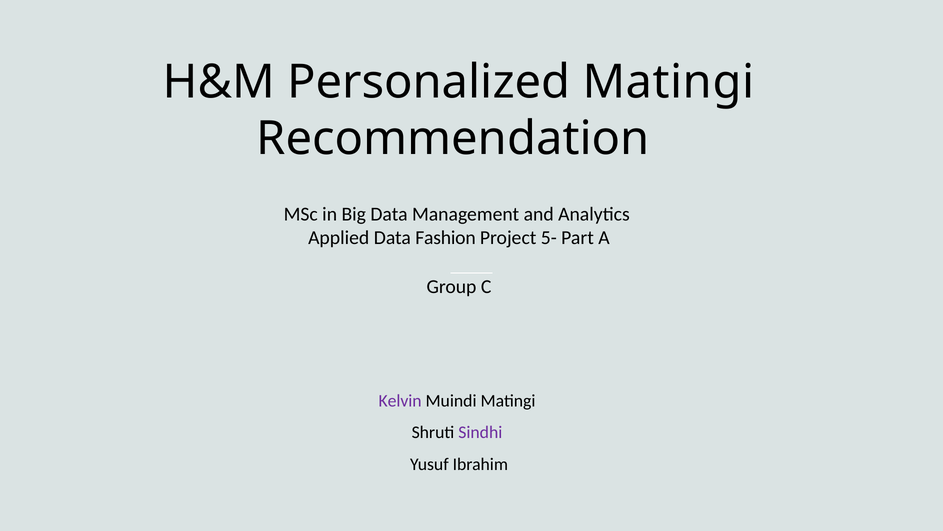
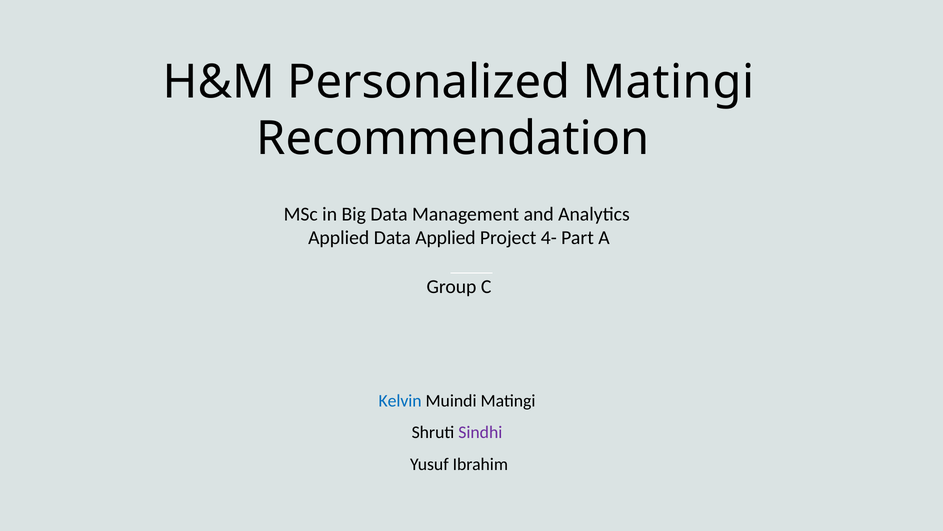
Data Fashion: Fashion -> Applied
5-: 5- -> 4-
Kelvin colour: purple -> blue
